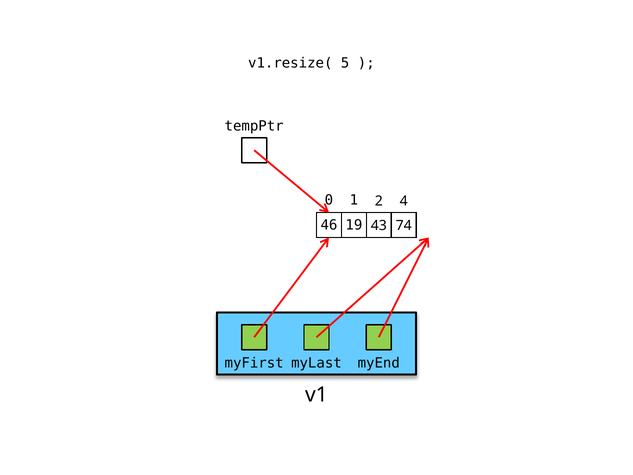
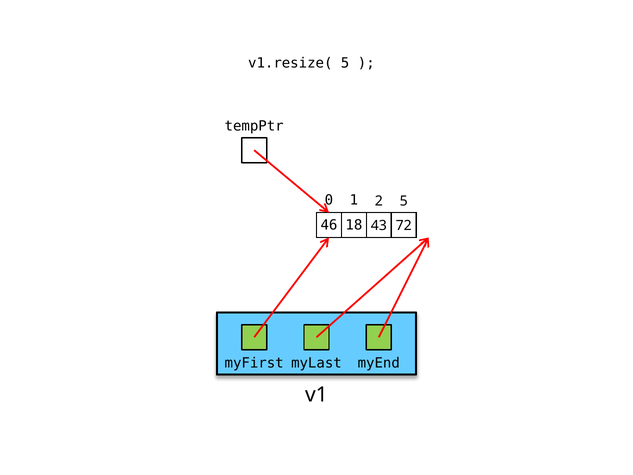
2 4: 4 -> 5
19: 19 -> 18
74: 74 -> 72
